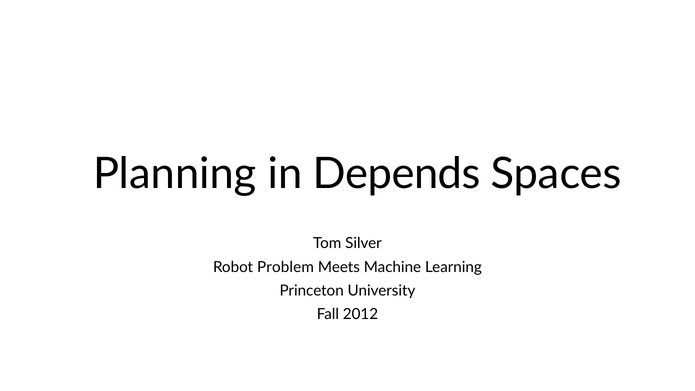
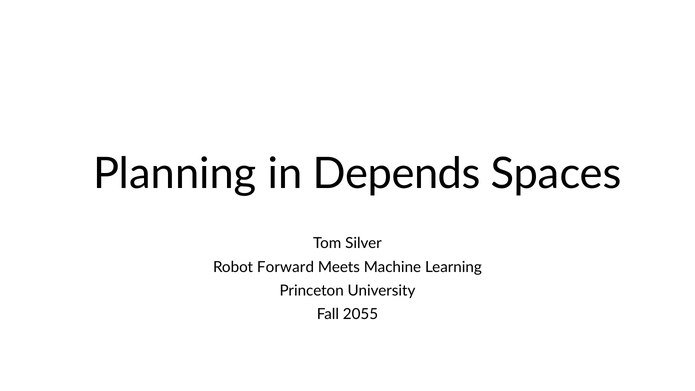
Problem: Problem -> Forward
2012: 2012 -> 2055
